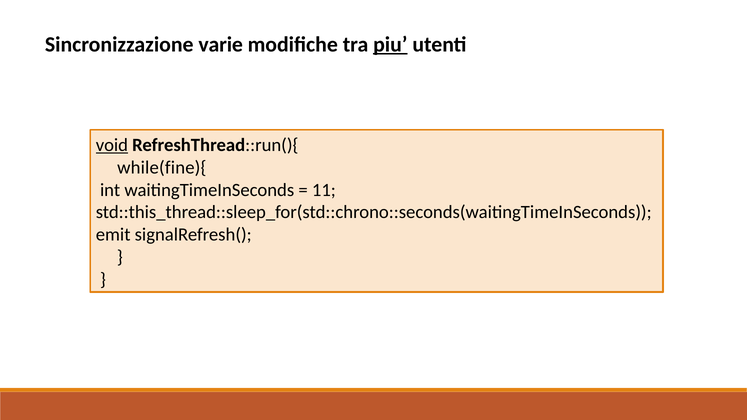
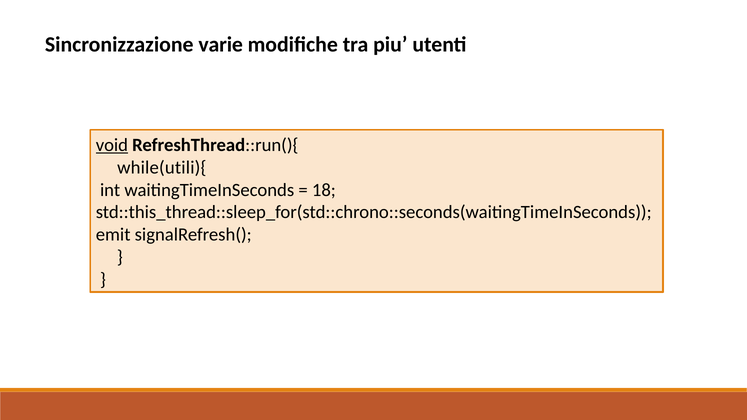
piu underline: present -> none
while(fine){: while(fine){ -> while(utili){
11: 11 -> 18
